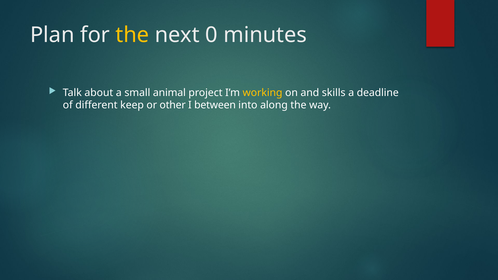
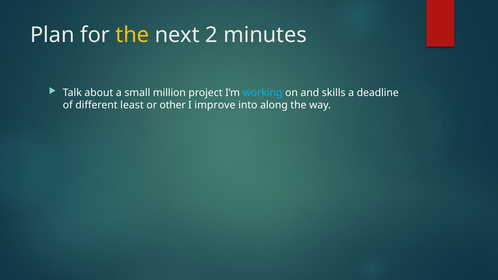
0: 0 -> 2
animal: animal -> million
working colour: yellow -> light blue
keep: keep -> least
between: between -> improve
